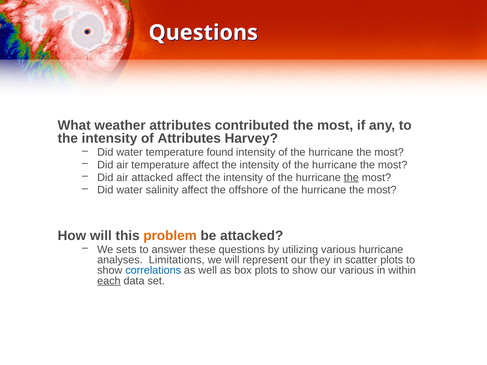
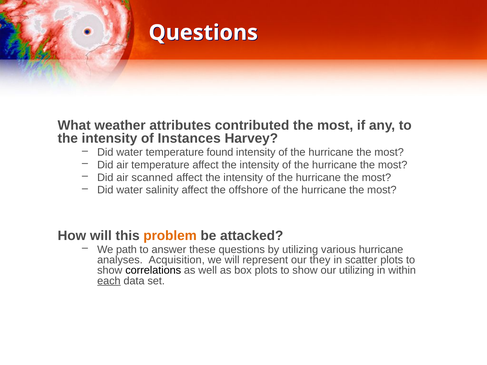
of Attributes: Attributes -> Instances
air attacked: attacked -> scanned
the at (351, 178) underline: present -> none
sets: sets -> path
Limitations: Limitations -> Acquisition
correlations colour: blue -> black
our various: various -> utilizing
